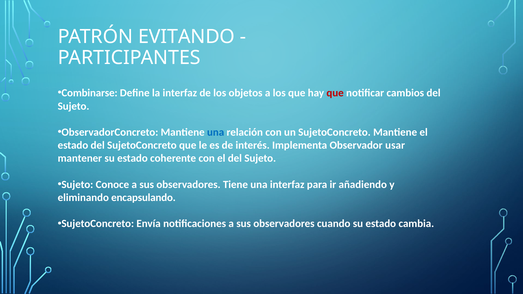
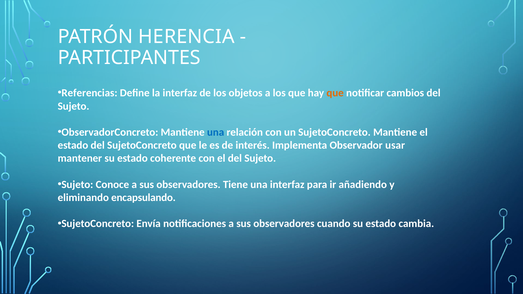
EVITANDO: EVITANDO -> HERENCIA
Combinarse: Combinarse -> Referencias
que at (335, 93) colour: red -> orange
